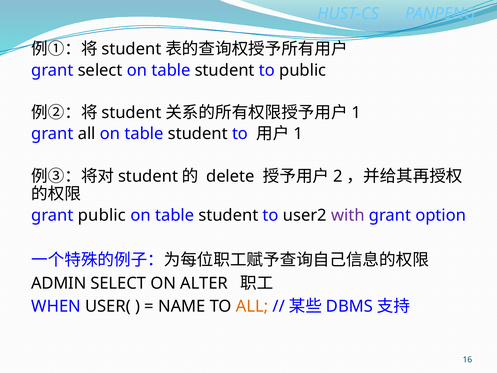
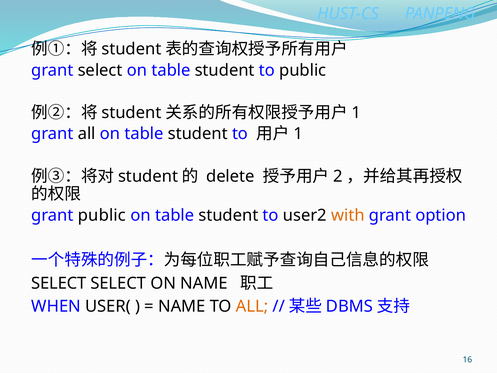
with colour: purple -> orange
ADMIN at (59, 283): ADMIN -> SELECT
ON ALTER: ALTER -> NAME
